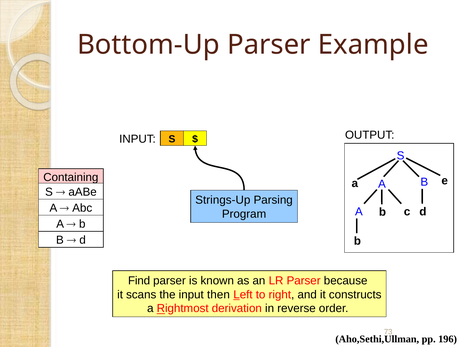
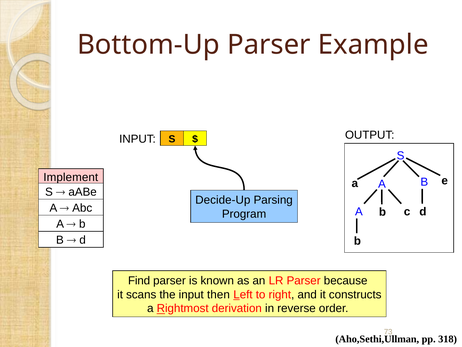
Containing: Containing -> Implement
Strings-Up: Strings-Up -> Decide-Up
196: 196 -> 318
